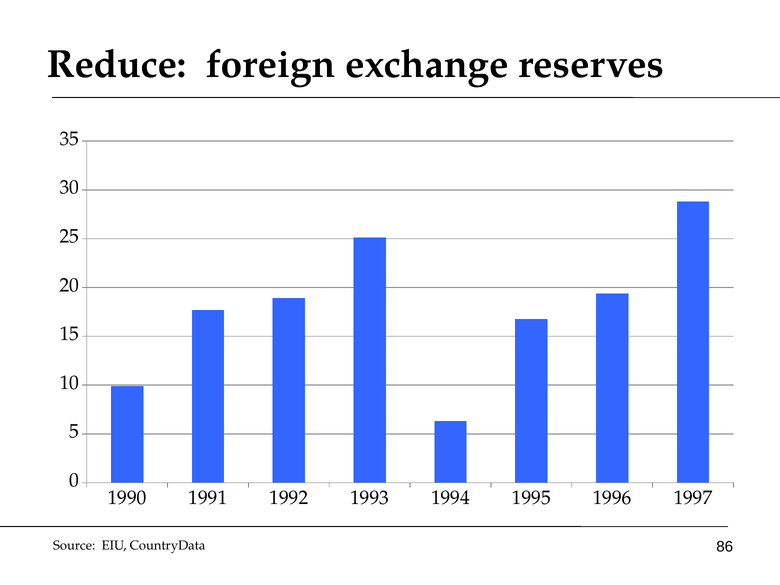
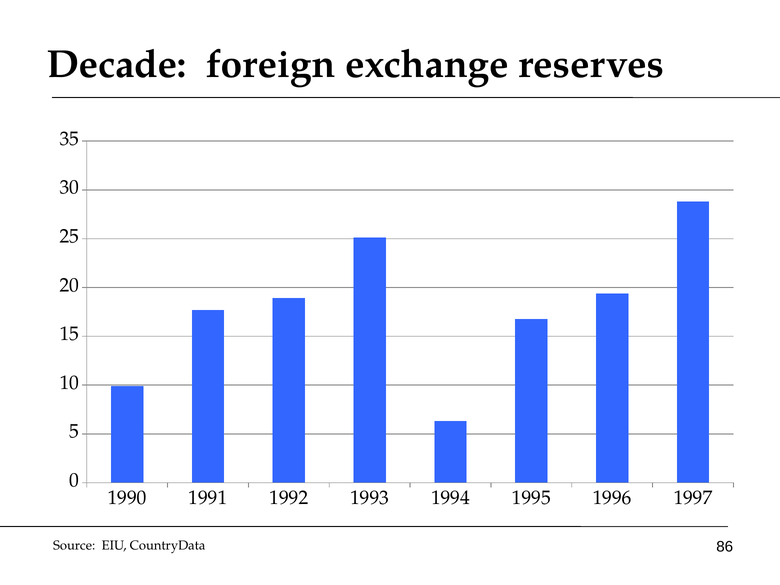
Reduce: Reduce -> Decade
